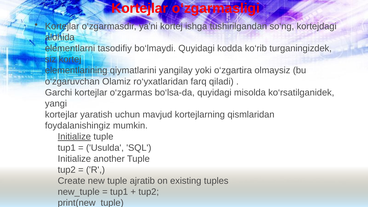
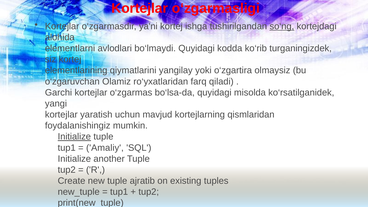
so‘ng underline: none -> present
tasodifiy: tasodifiy -> avlodlari
Usulda: Usulda -> Amaliy
